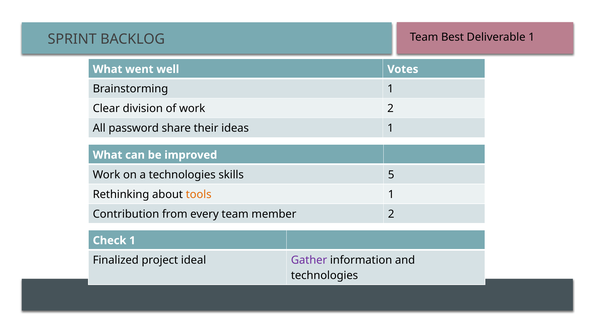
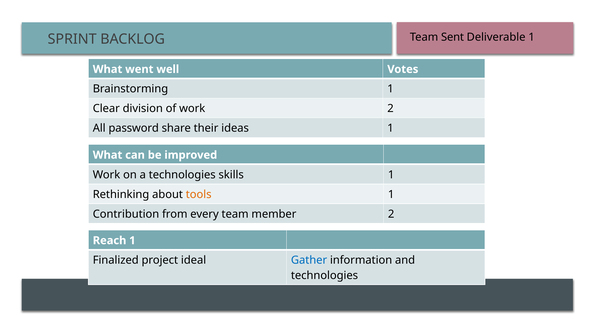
Best: Best -> Sent
skills 5: 5 -> 1
Check: Check -> Reach
Gather colour: purple -> blue
